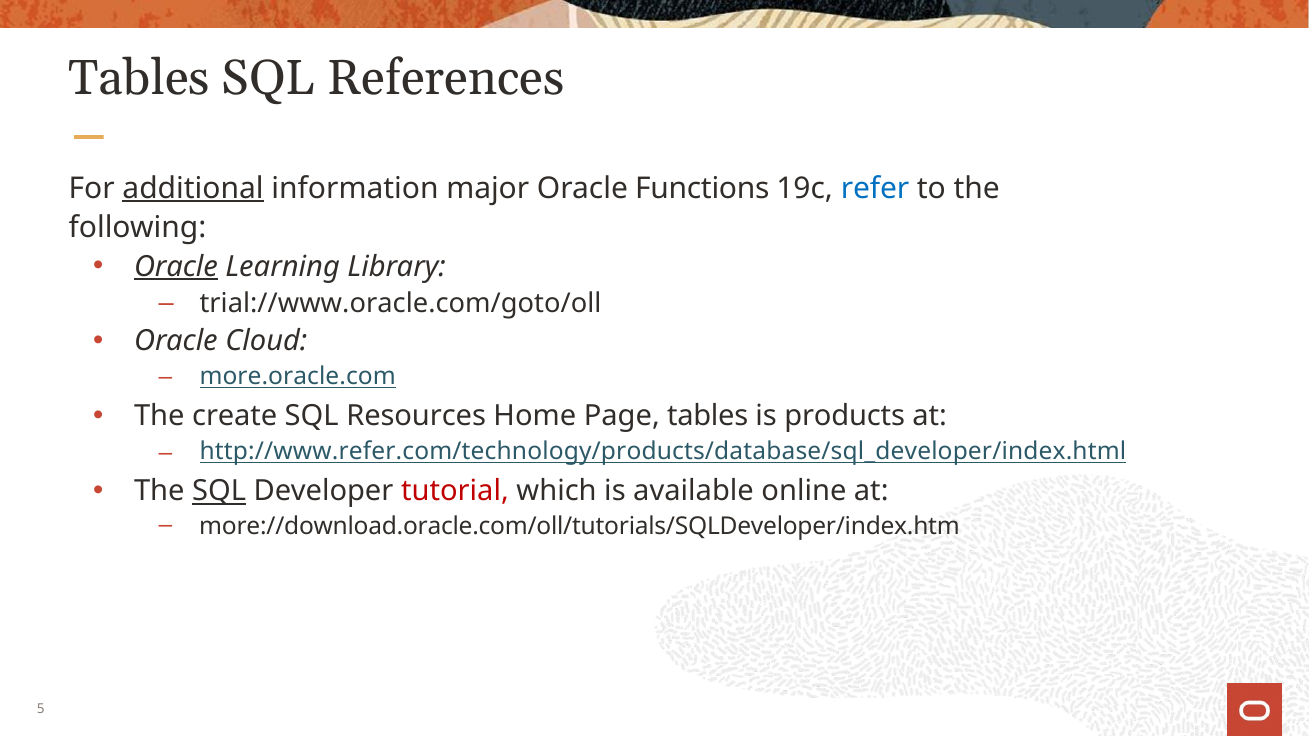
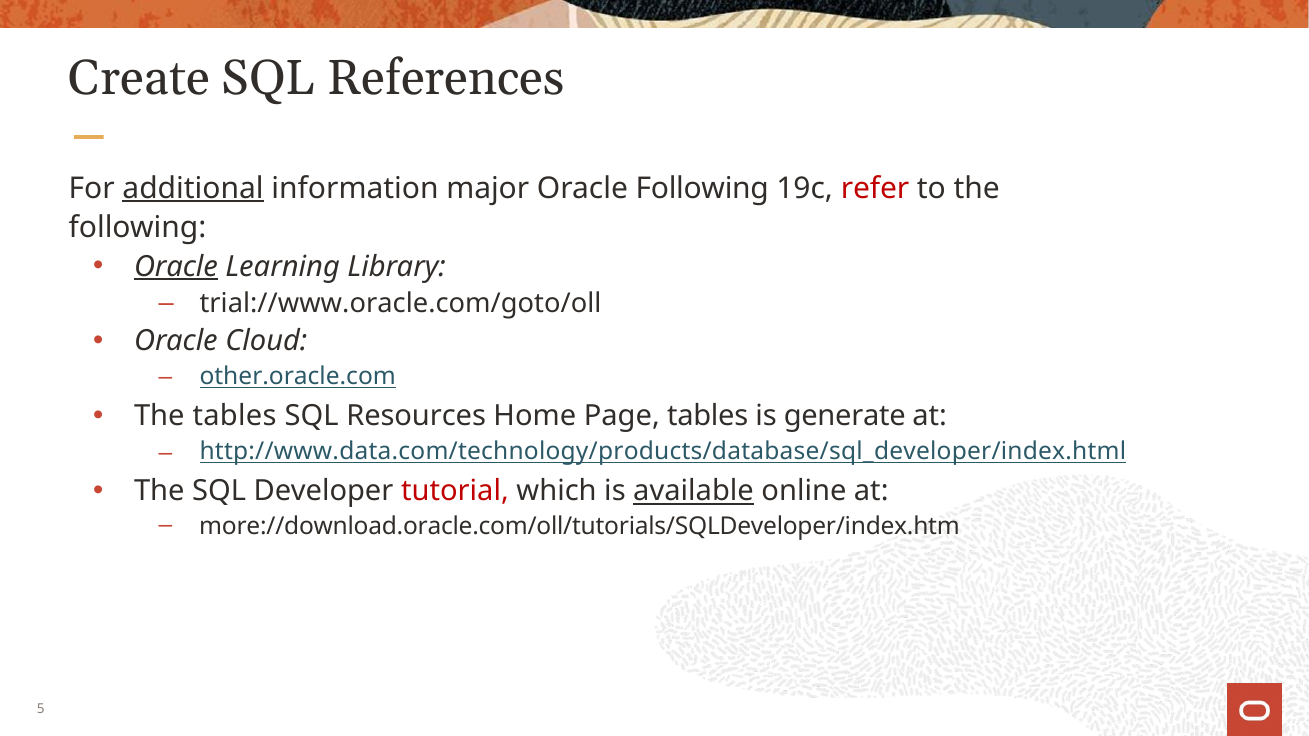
Tables at (139, 79): Tables -> Create
Oracle Functions: Functions -> Following
refer colour: blue -> red
more.oracle.com: more.oracle.com -> other.oracle.com
The create: create -> tables
products: products -> generate
http://www.refer.com/technology/products/database/sql_developer/index.html: http://www.refer.com/technology/products/database/sql_developer/index.html -> http://www.data.com/technology/products/database/sql_developer/index.html
SQL at (219, 492) underline: present -> none
available underline: none -> present
